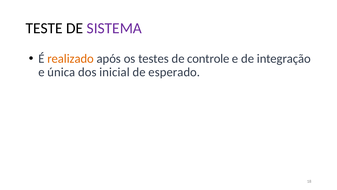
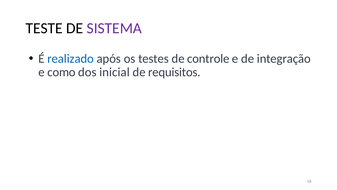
realizado colour: orange -> blue
única: única -> como
esperado: esperado -> requisitos
